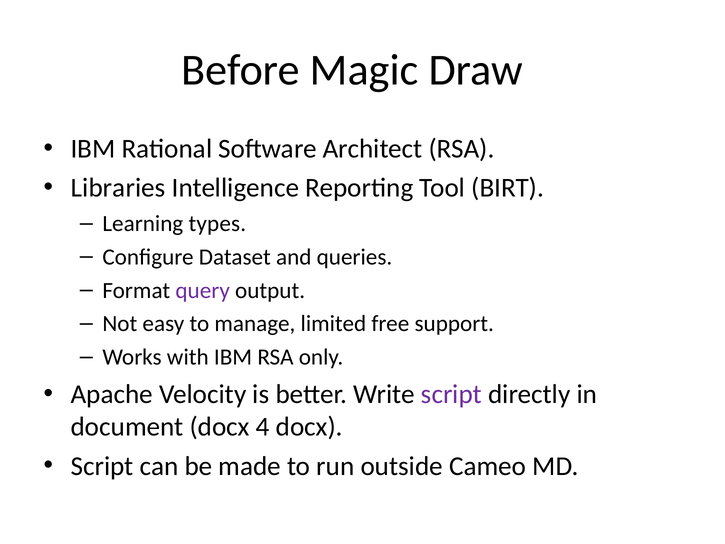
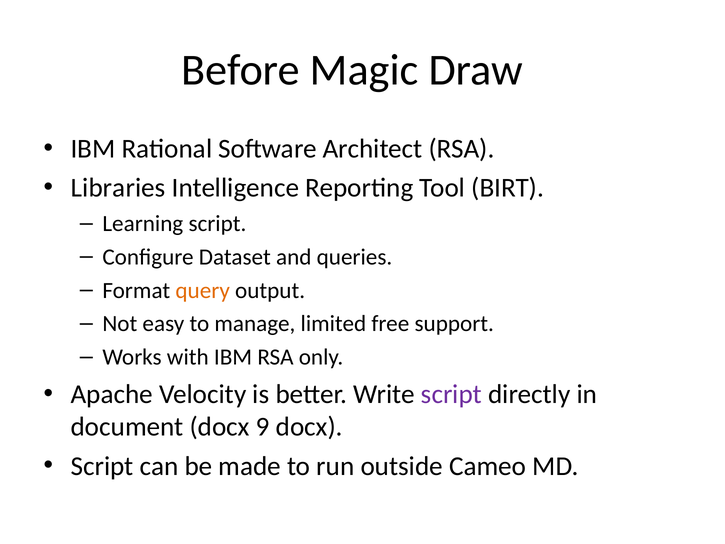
Learning types: types -> script
query colour: purple -> orange
4: 4 -> 9
